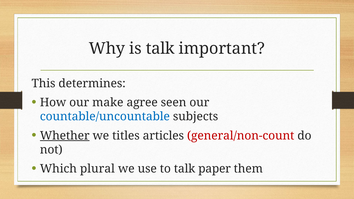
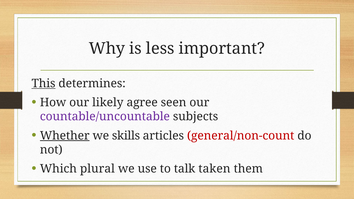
is talk: talk -> less
This underline: none -> present
make: make -> likely
countable/uncountable colour: blue -> purple
titles: titles -> skills
paper: paper -> taken
